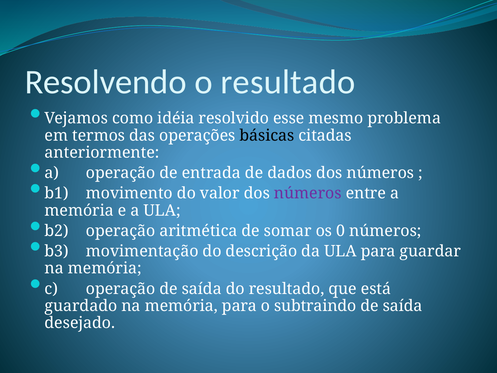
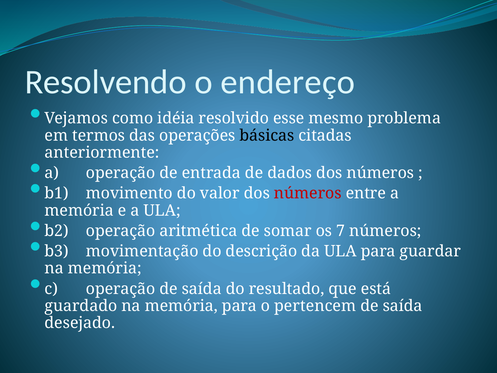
o resultado: resultado -> endereço
números at (308, 193) colour: purple -> red
0: 0 -> 7
subtraindo: subtraindo -> pertencem
